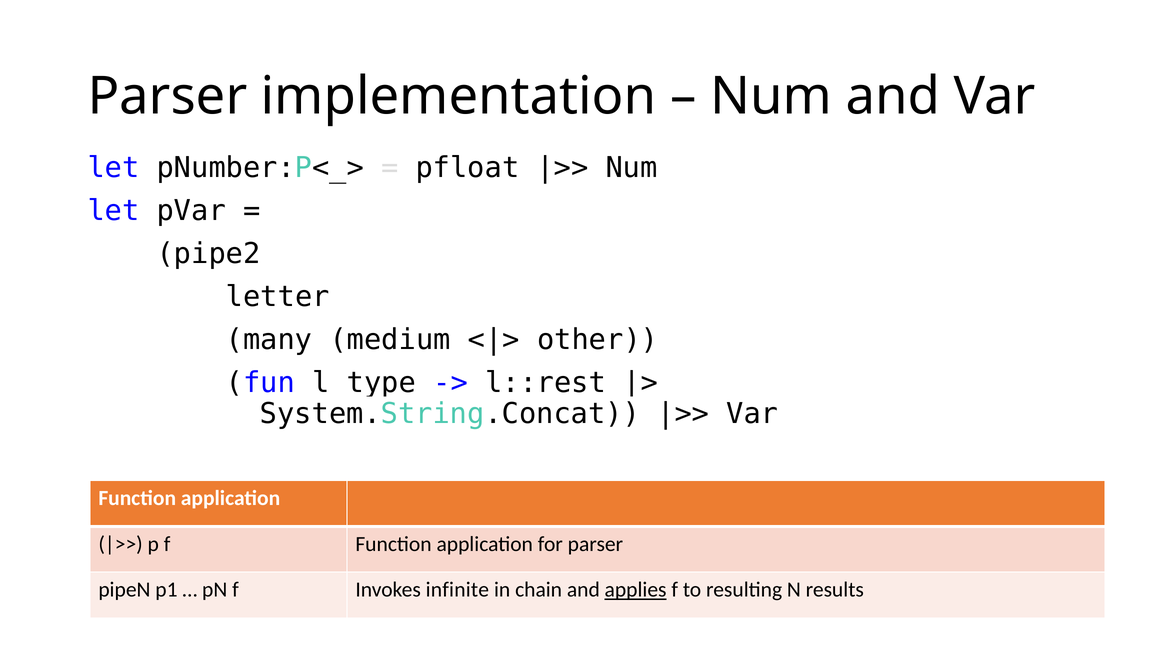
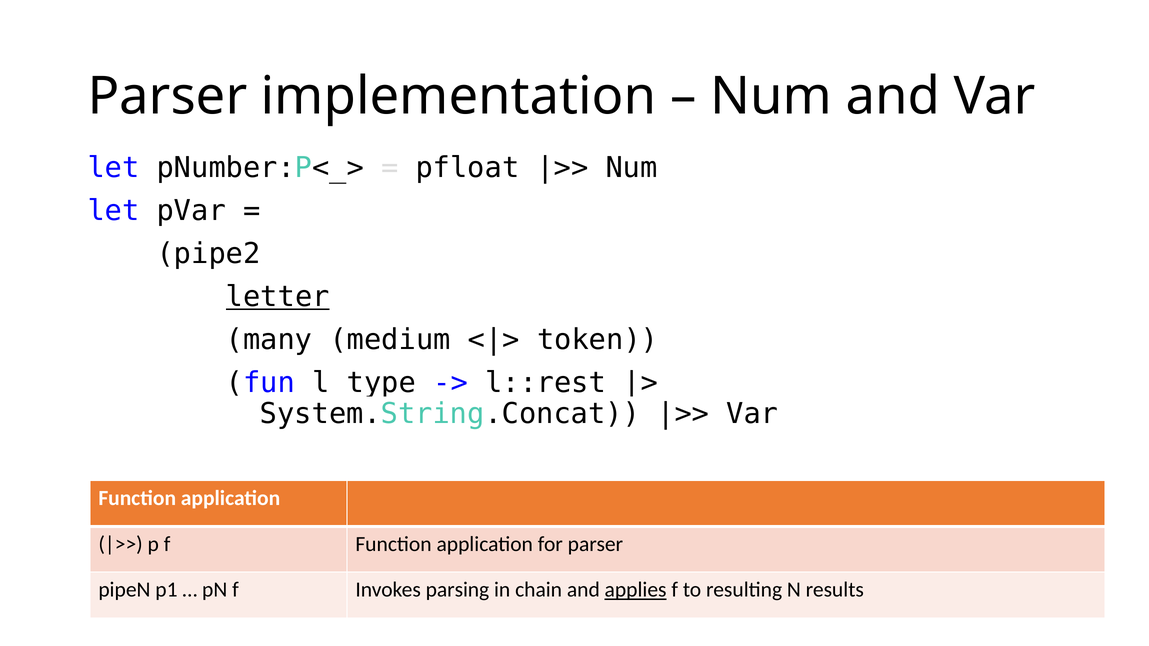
letter underline: none -> present
other: other -> token
infinite: infinite -> parsing
